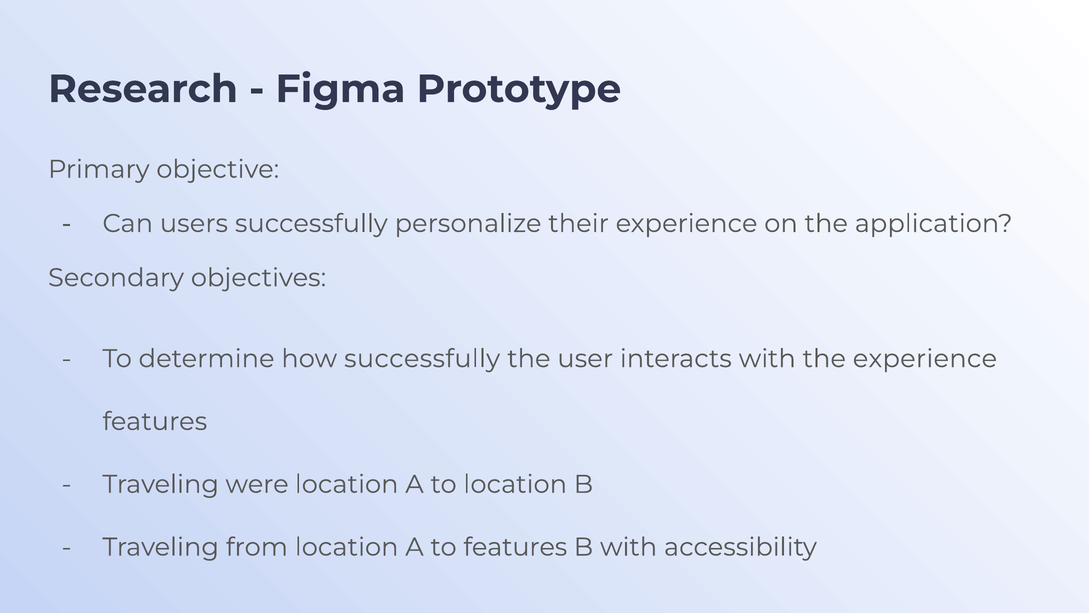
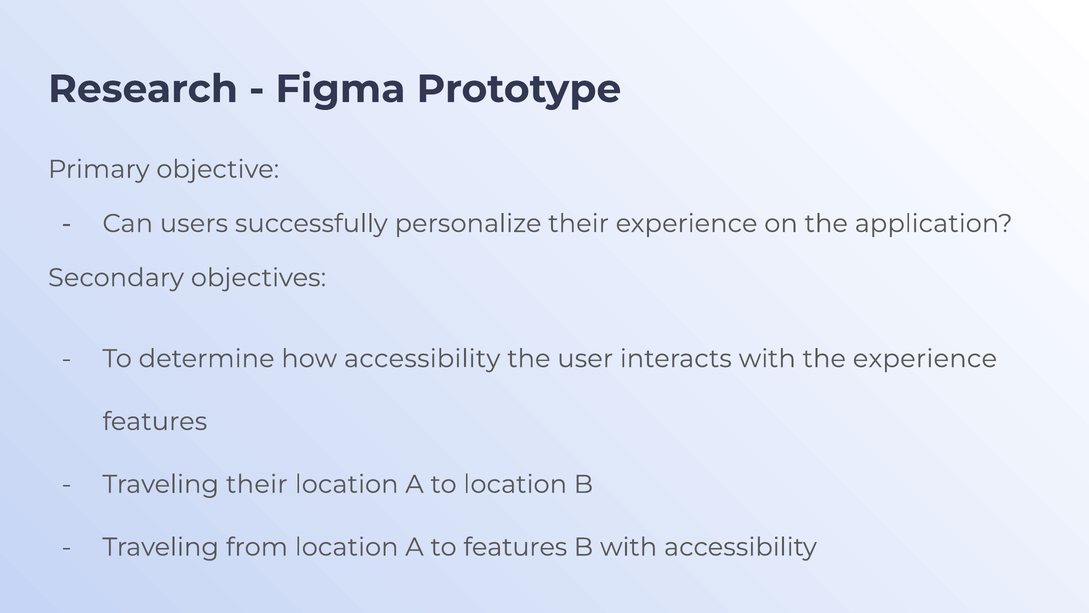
how successfully: successfully -> accessibility
Traveling were: were -> their
